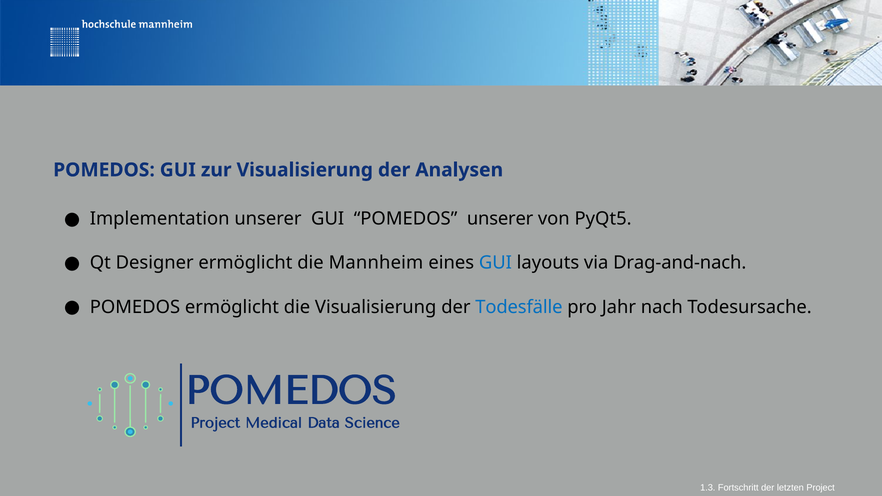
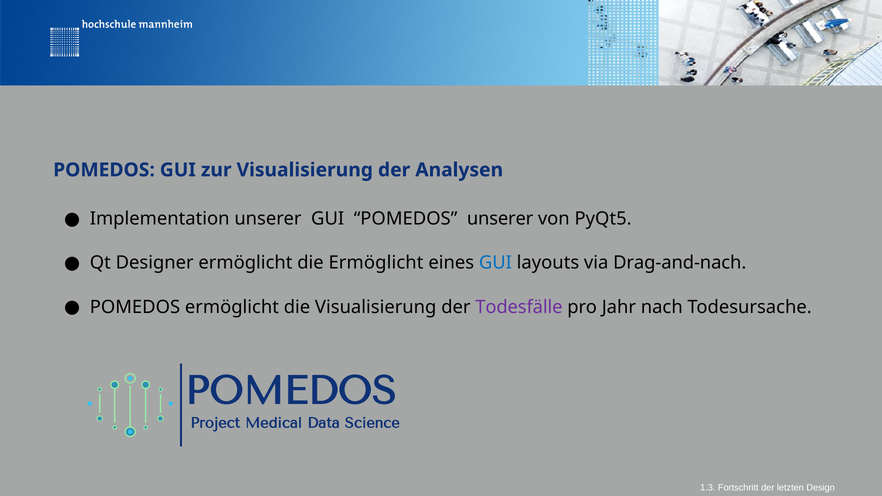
die Mannheim: Mannheim -> Ermöglicht
Todesfälle colour: blue -> purple
letzten Project: Project -> Design
